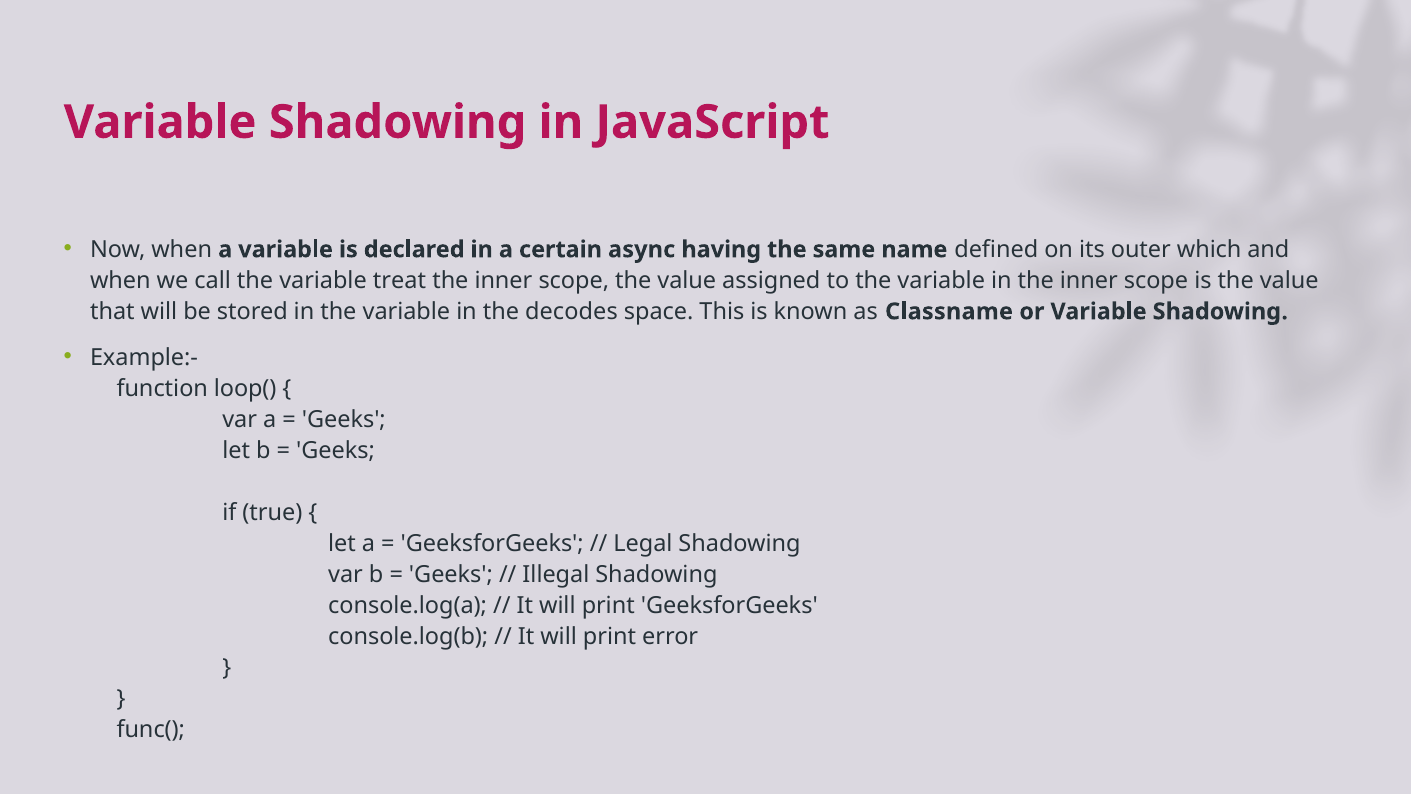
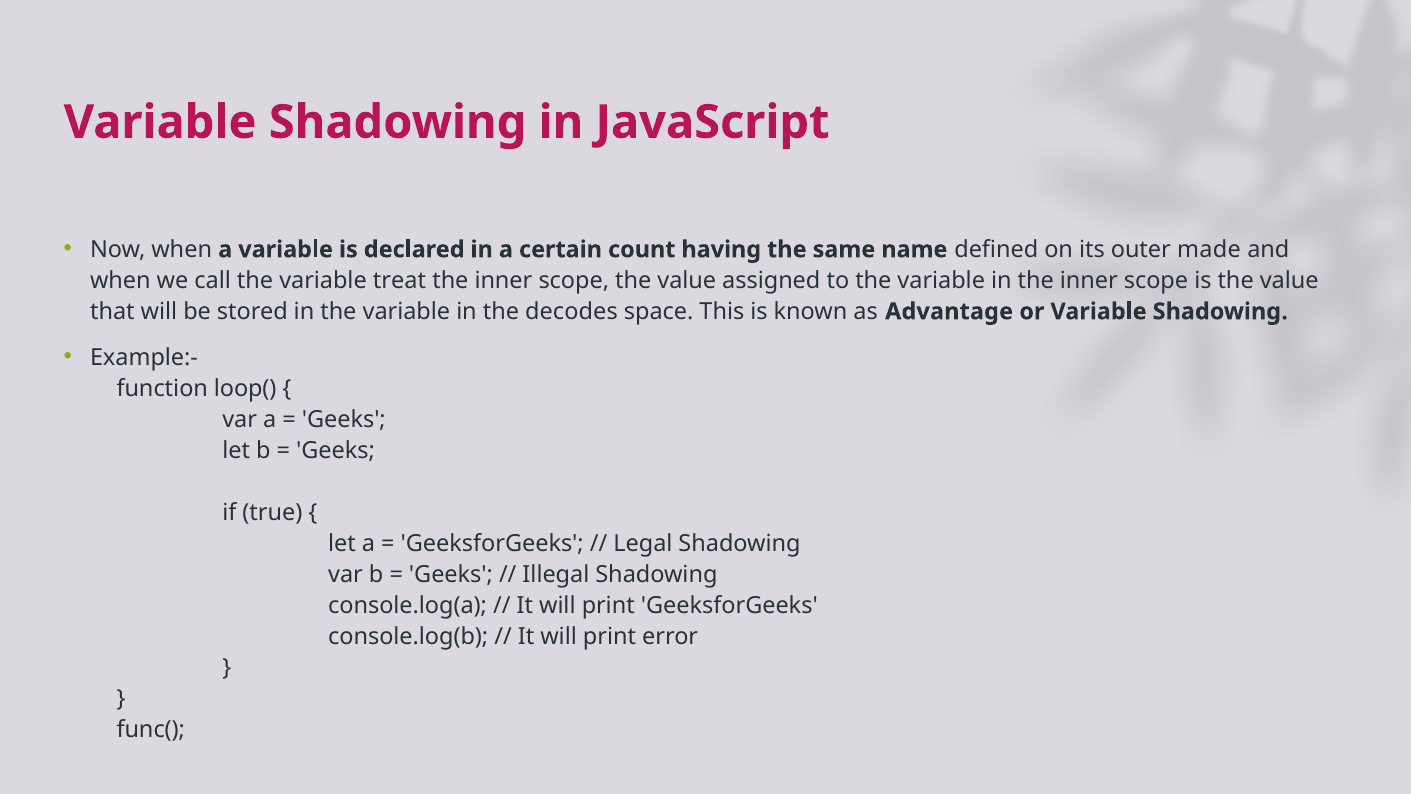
async: async -> count
which: which -> made
Classname: Classname -> Advantage
